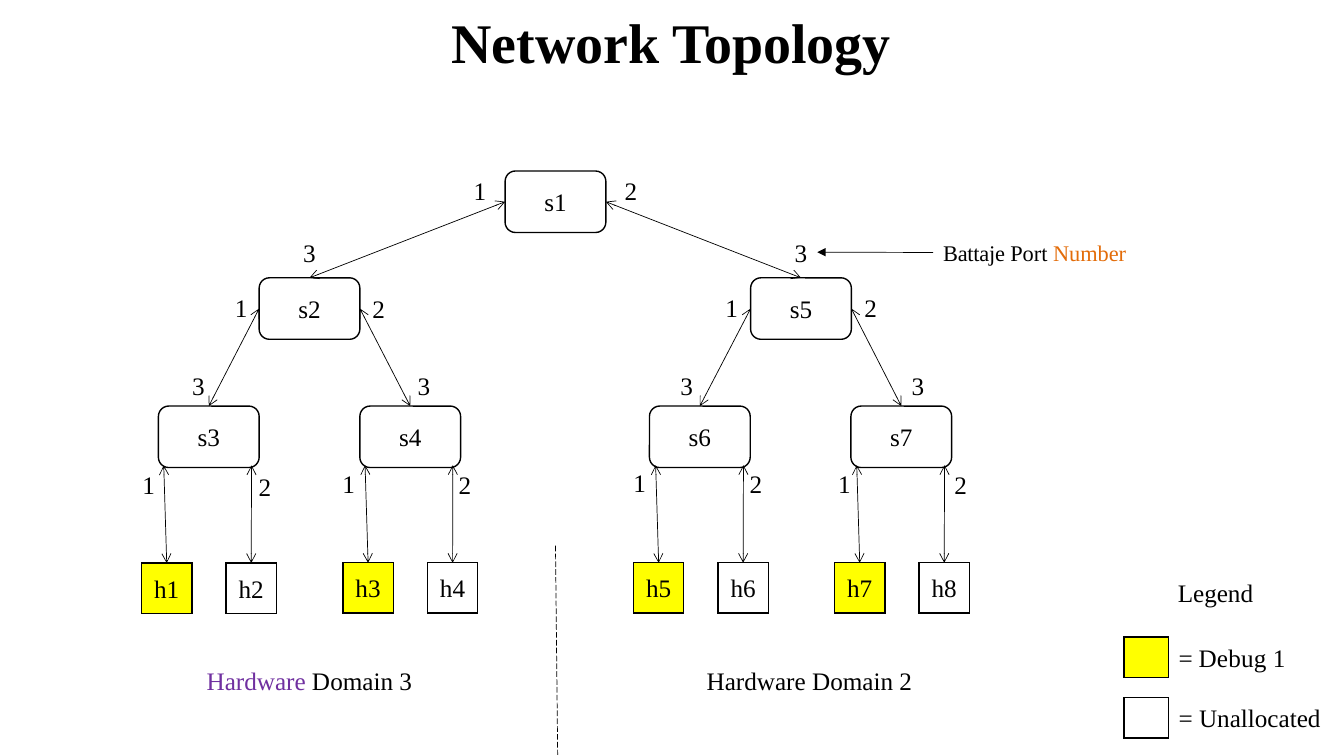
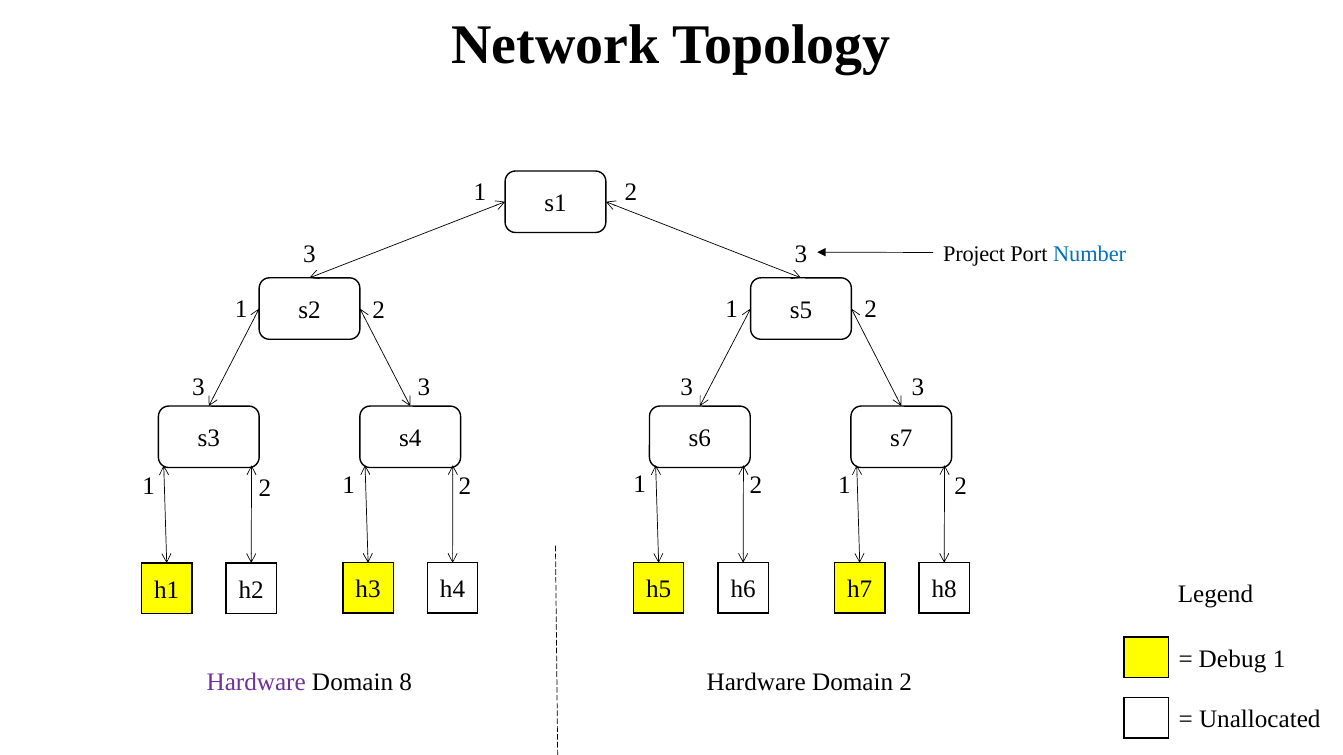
Battaje: Battaje -> Project
Number colour: orange -> blue
Domain 3: 3 -> 8
